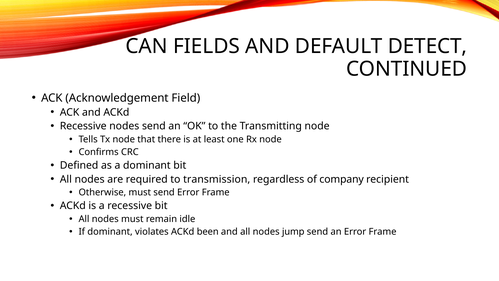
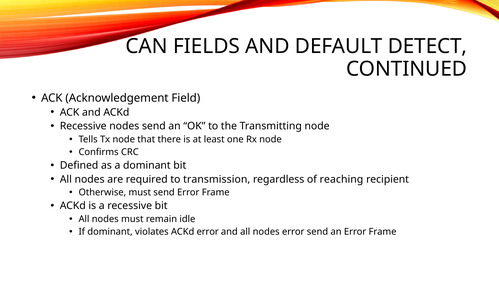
company: company -> reaching
ACKd been: been -> error
nodes jump: jump -> error
